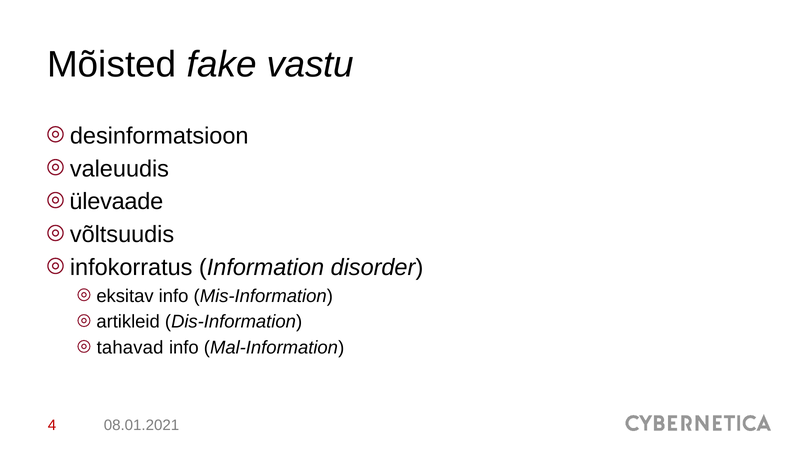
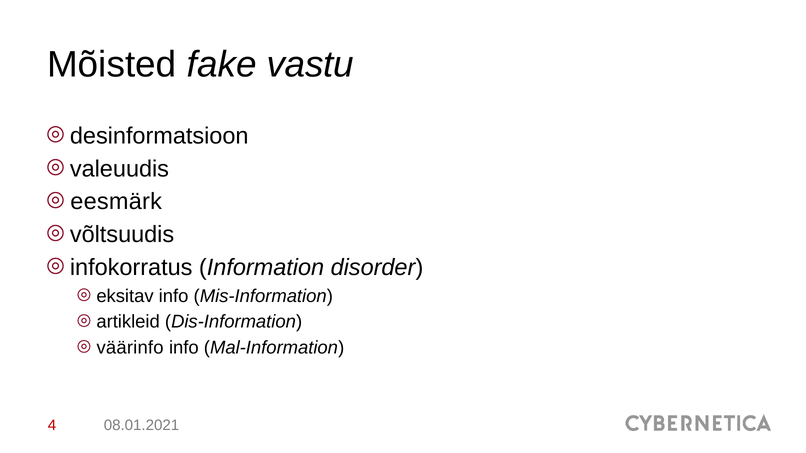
ülevaade: ülevaade -> eesmärk
tahavad: tahavad -> väärinfo
